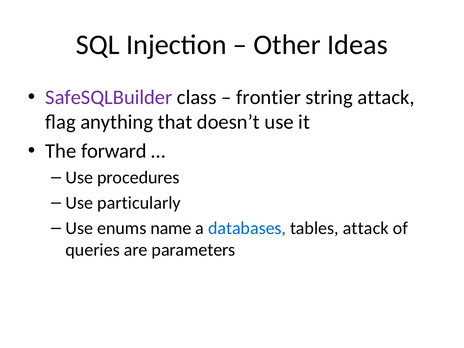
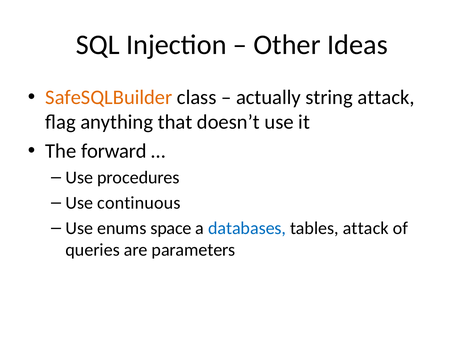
SafeSQLBuilder colour: purple -> orange
frontier: frontier -> actually
particularly: particularly -> continuous
name: name -> space
